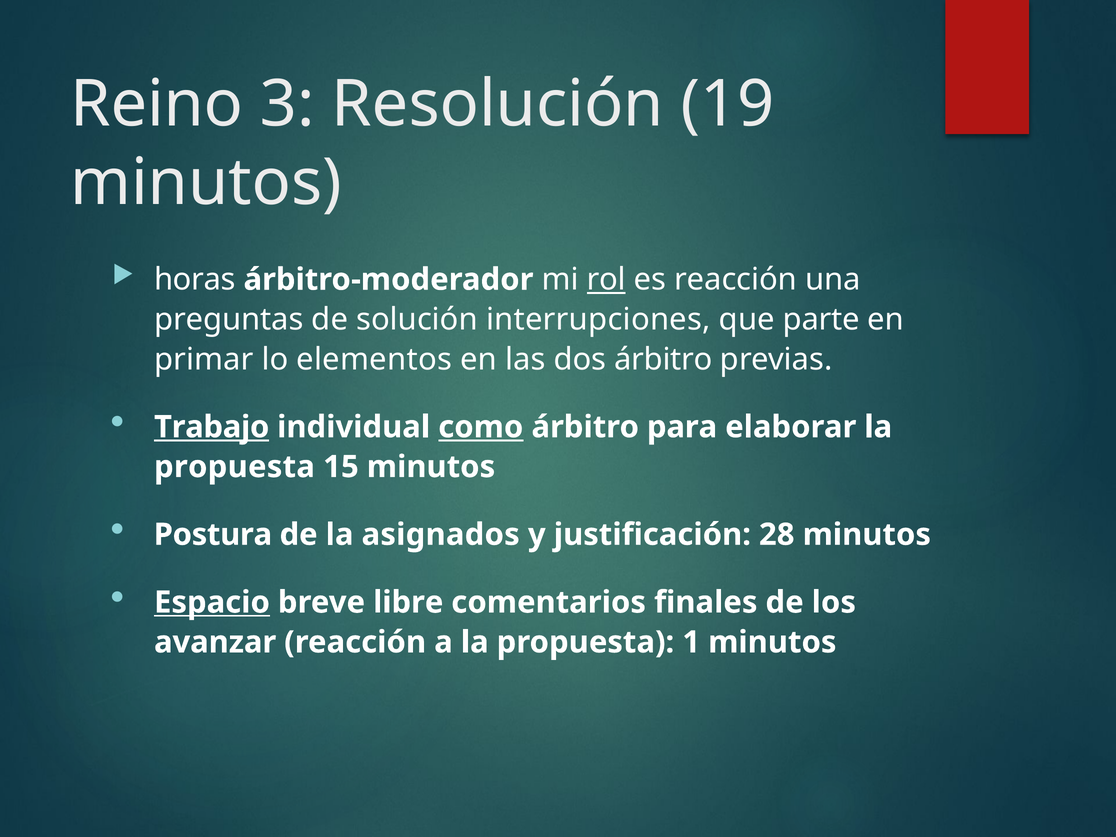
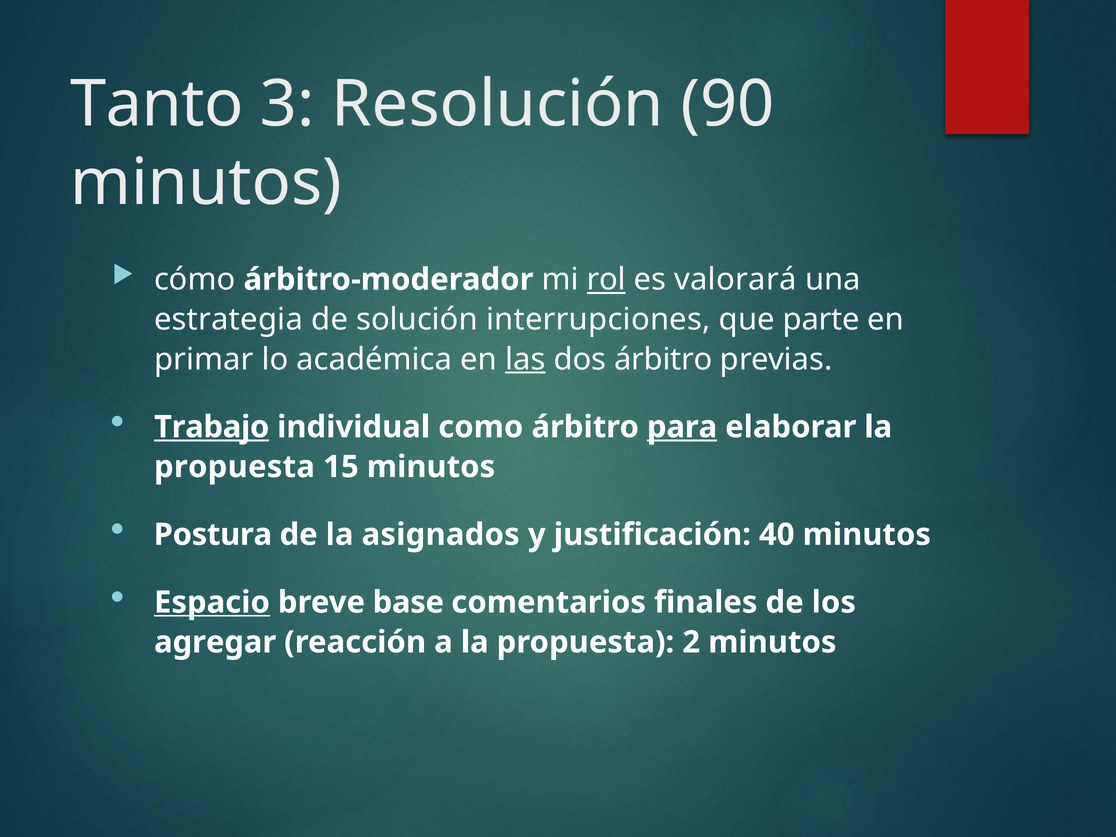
Reino: Reino -> Tanto
19: 19 -> 90
horas: horas -> cómo
es reacción: reacción -> valorará
preguntas: preguntas -> estrategia
elementos: elementos -> académica
las underline: none -> present
como underline: present -> none
para underline: none -> present
28: 28 -> 40
libre: libre -> base
avanzar: avanzar -> agregar
1: 1 -> 2
